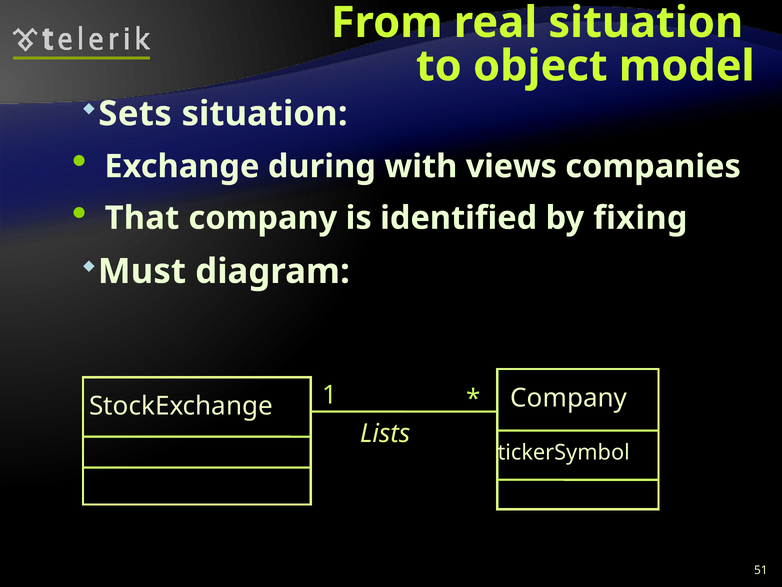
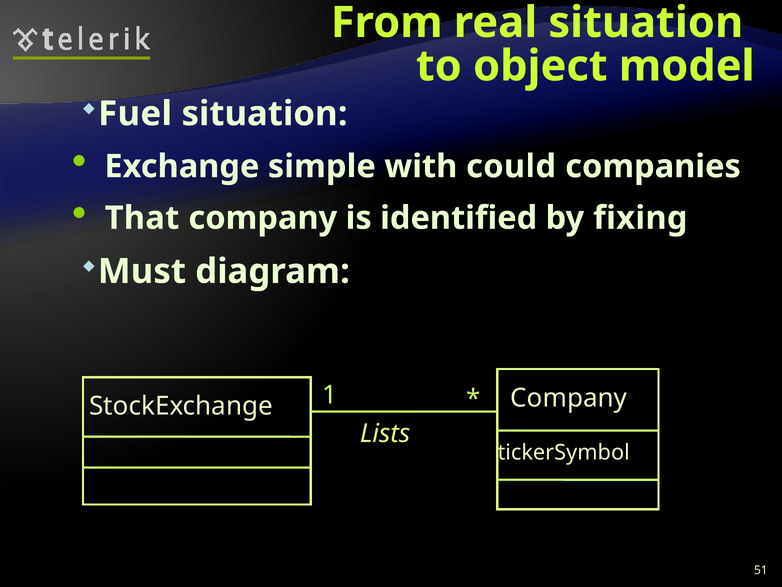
Sets: Sets -> Fuel
during: during -> simple
views: views -> could
